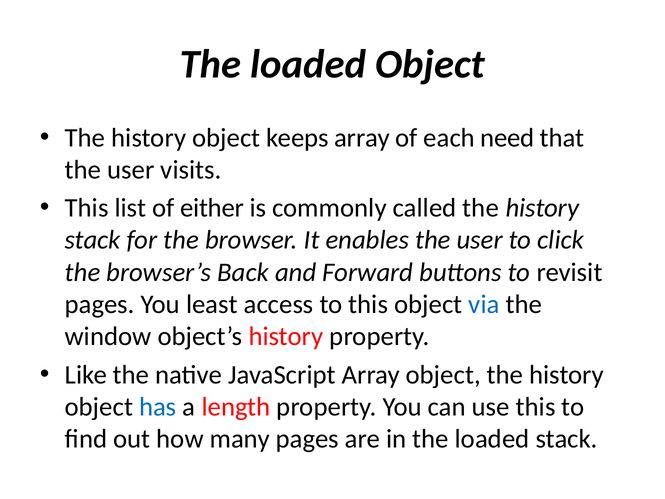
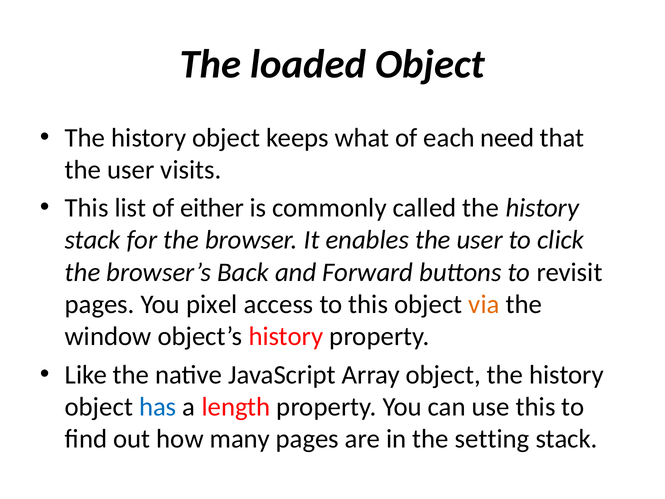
keeps array: array -> what
least: least -> pixel
via colour: blue -> orange
in the loaded: loaded -> setting
